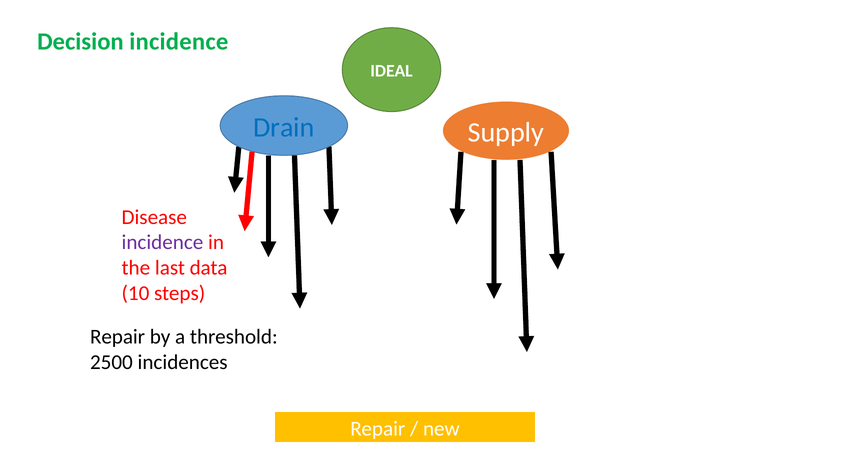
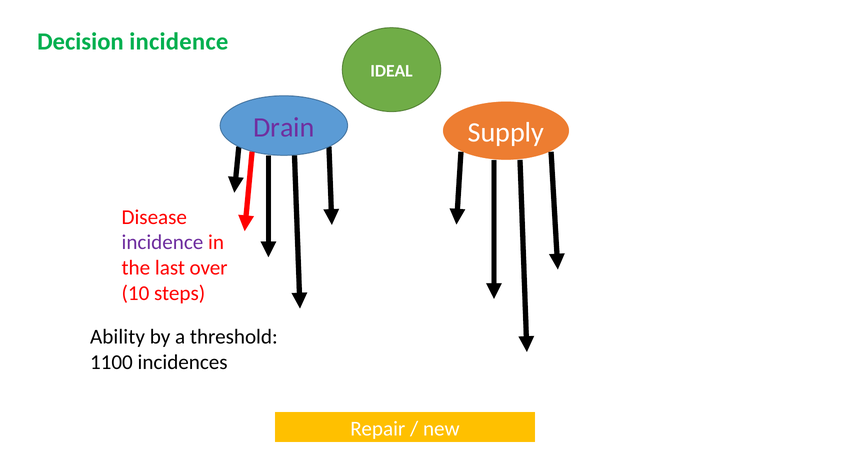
Drain colour: blue -> purple
data: data -> over
Repair at (118, 337): Repair -> Ability
2500: 2500 -> 1100
